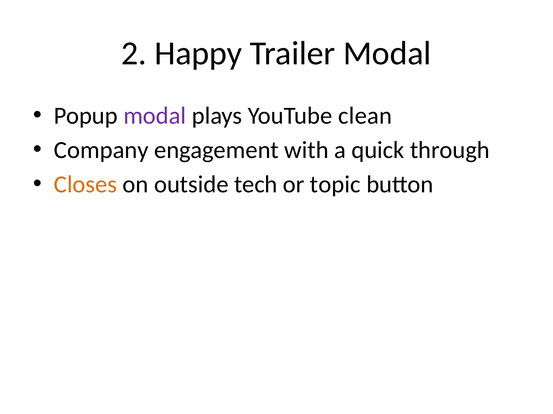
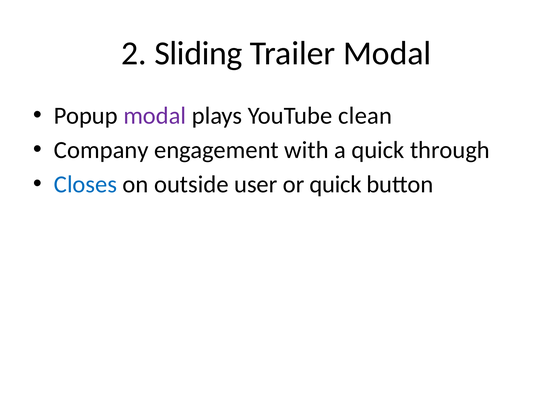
Happy: Happy -> Sliding
Closes colour: orange -> blue
tech: tech -> user
or topic: topic -> quick
